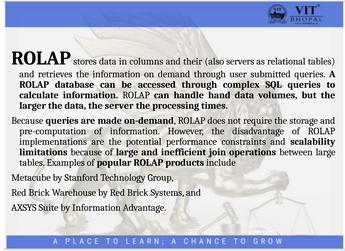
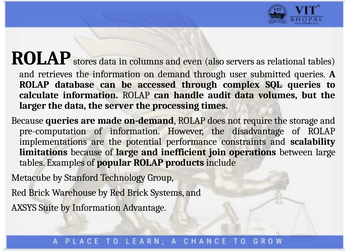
their: their -> even
hand: hand -> audit
